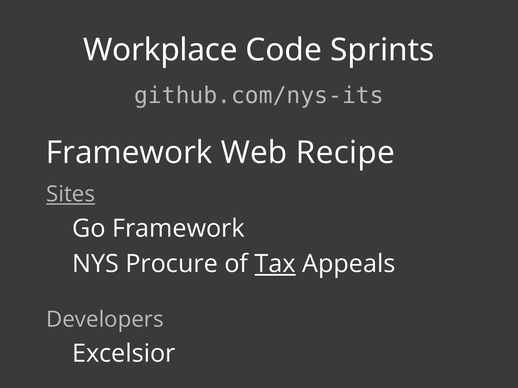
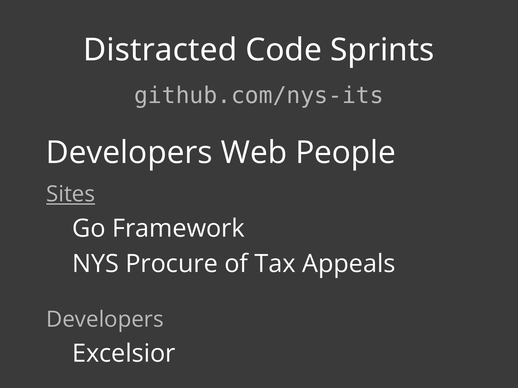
Workplace: Workplace -> Distracted
Framework at (129, 153): Framework -> Developers
Recipe: Recipe -> People
Tax underline: present -> none
